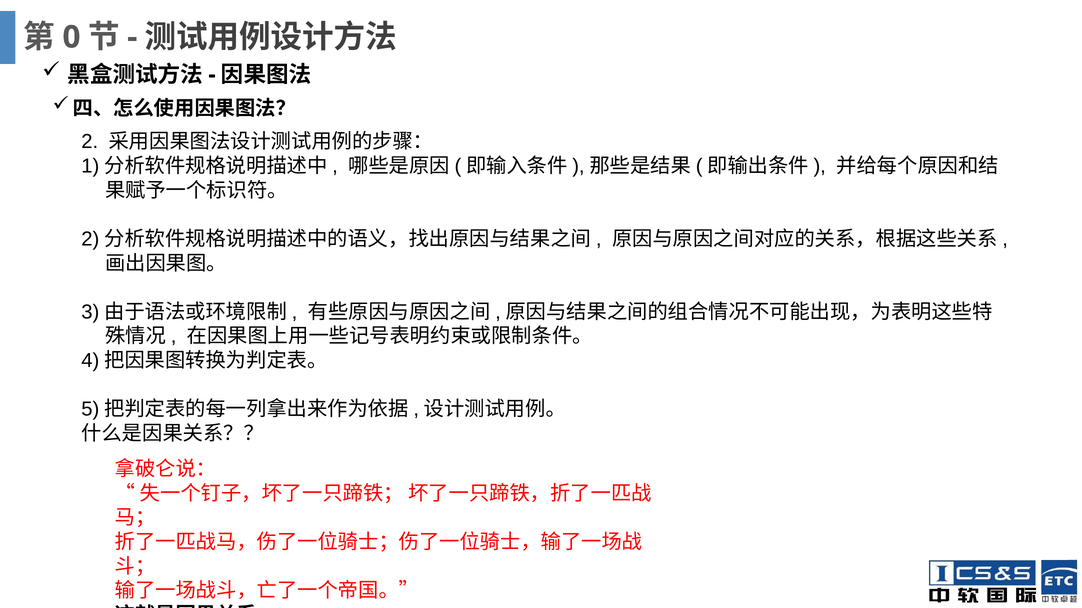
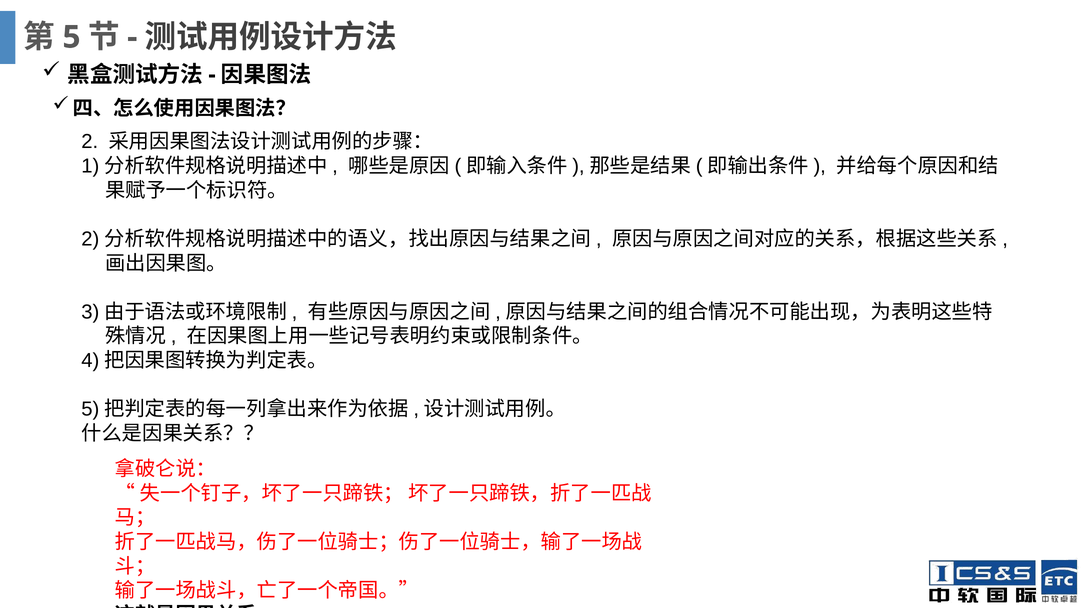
0: 0 -> 5
